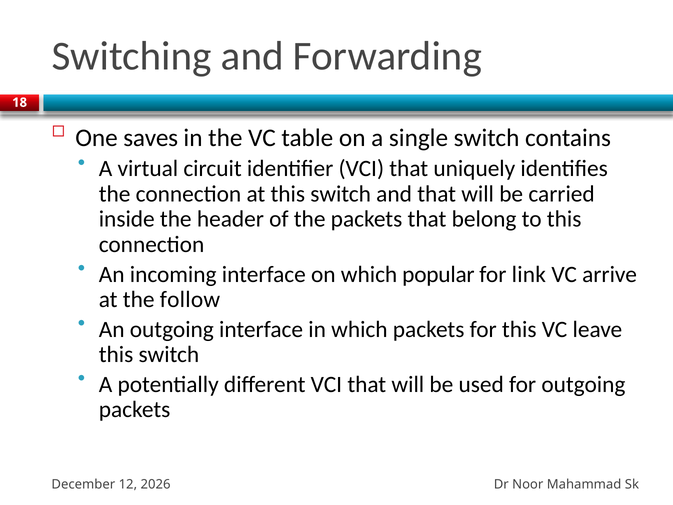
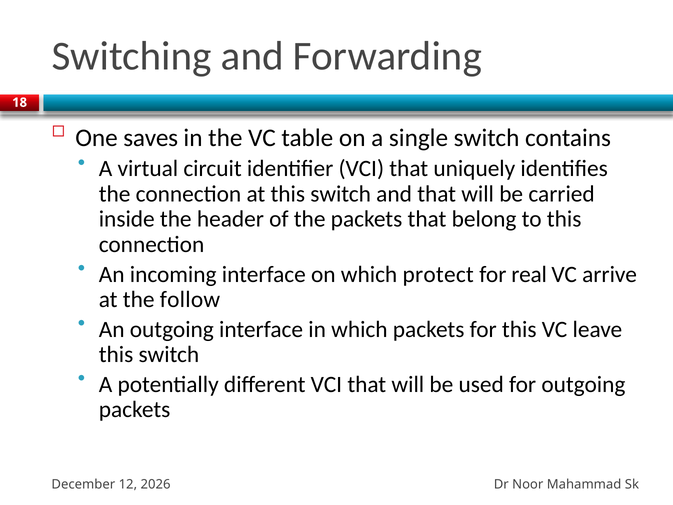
popular: popular -> protect
link: link -> real
